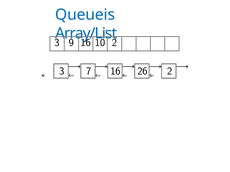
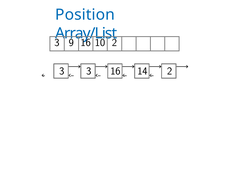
Queueis: Queueis -> Position
3 7: 7 -> 3
26: 26 -> 14
